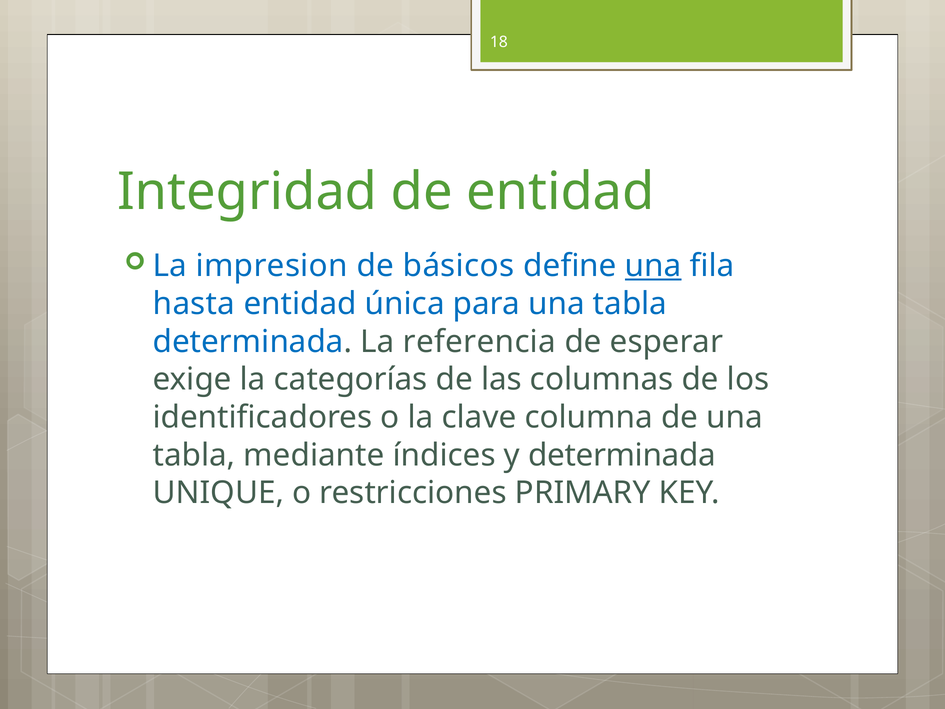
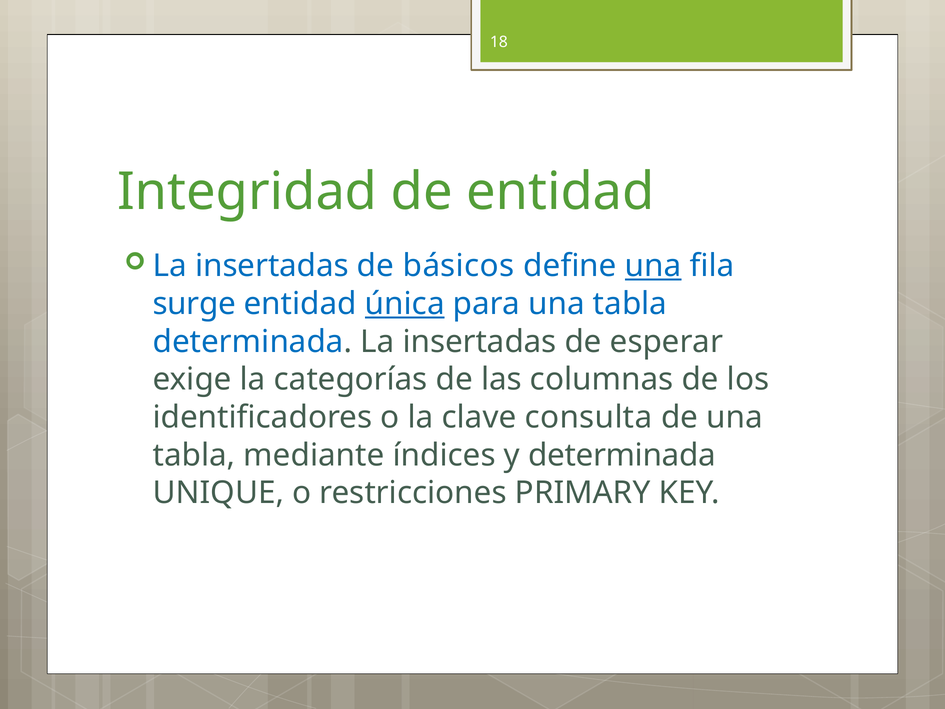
impresion at (272, 266): impresion -> insertadas
hasta: hasta -> surge
única underline: none -> present
determinada La referencia: referencia -> insertadas
columna: columna -> consulta
